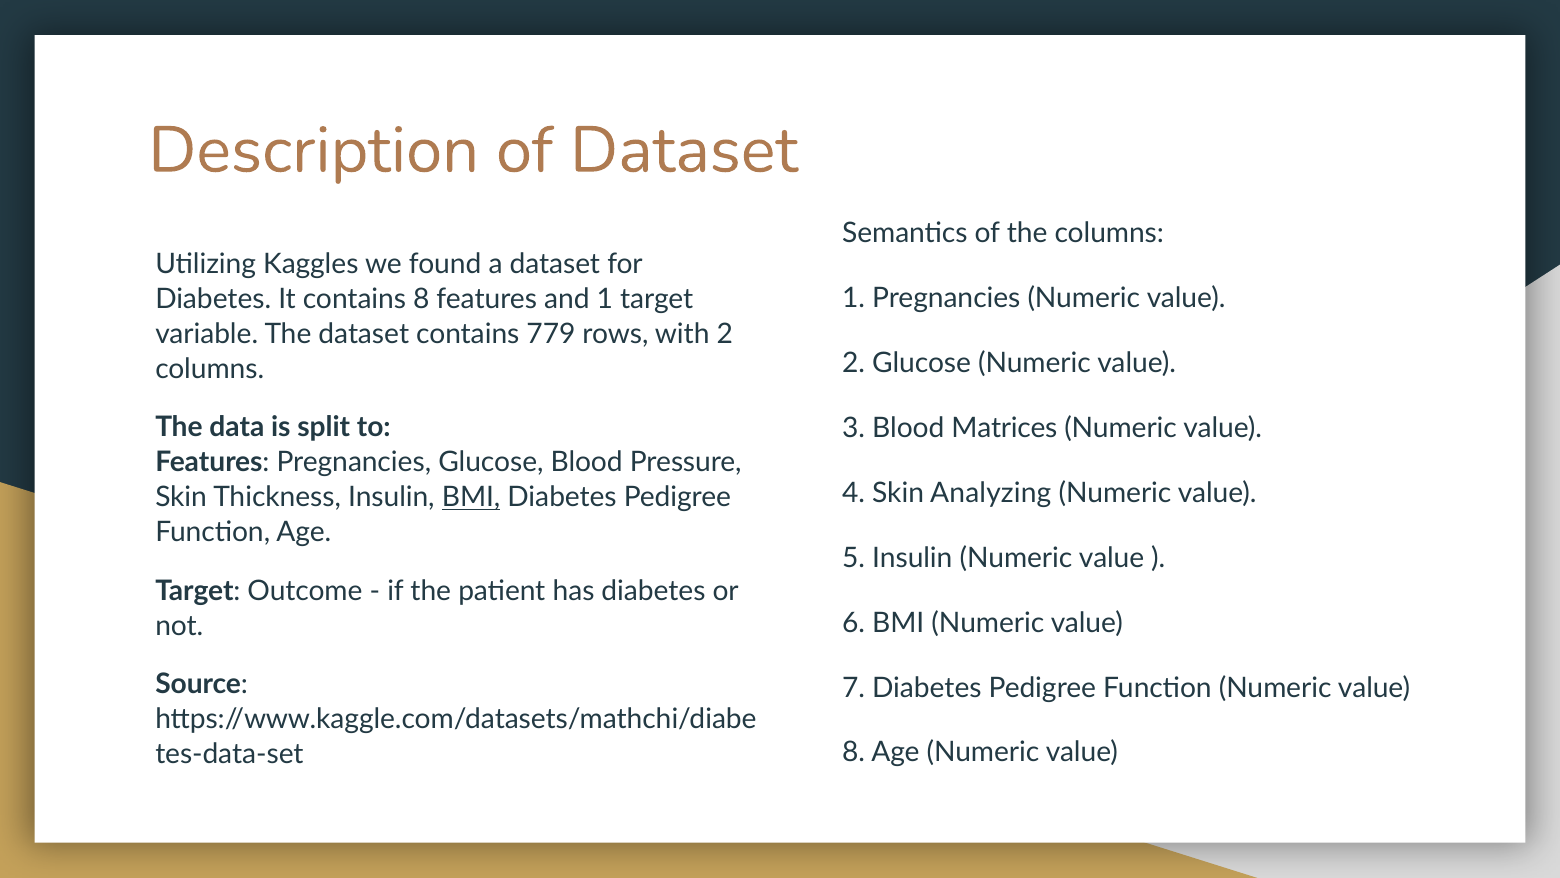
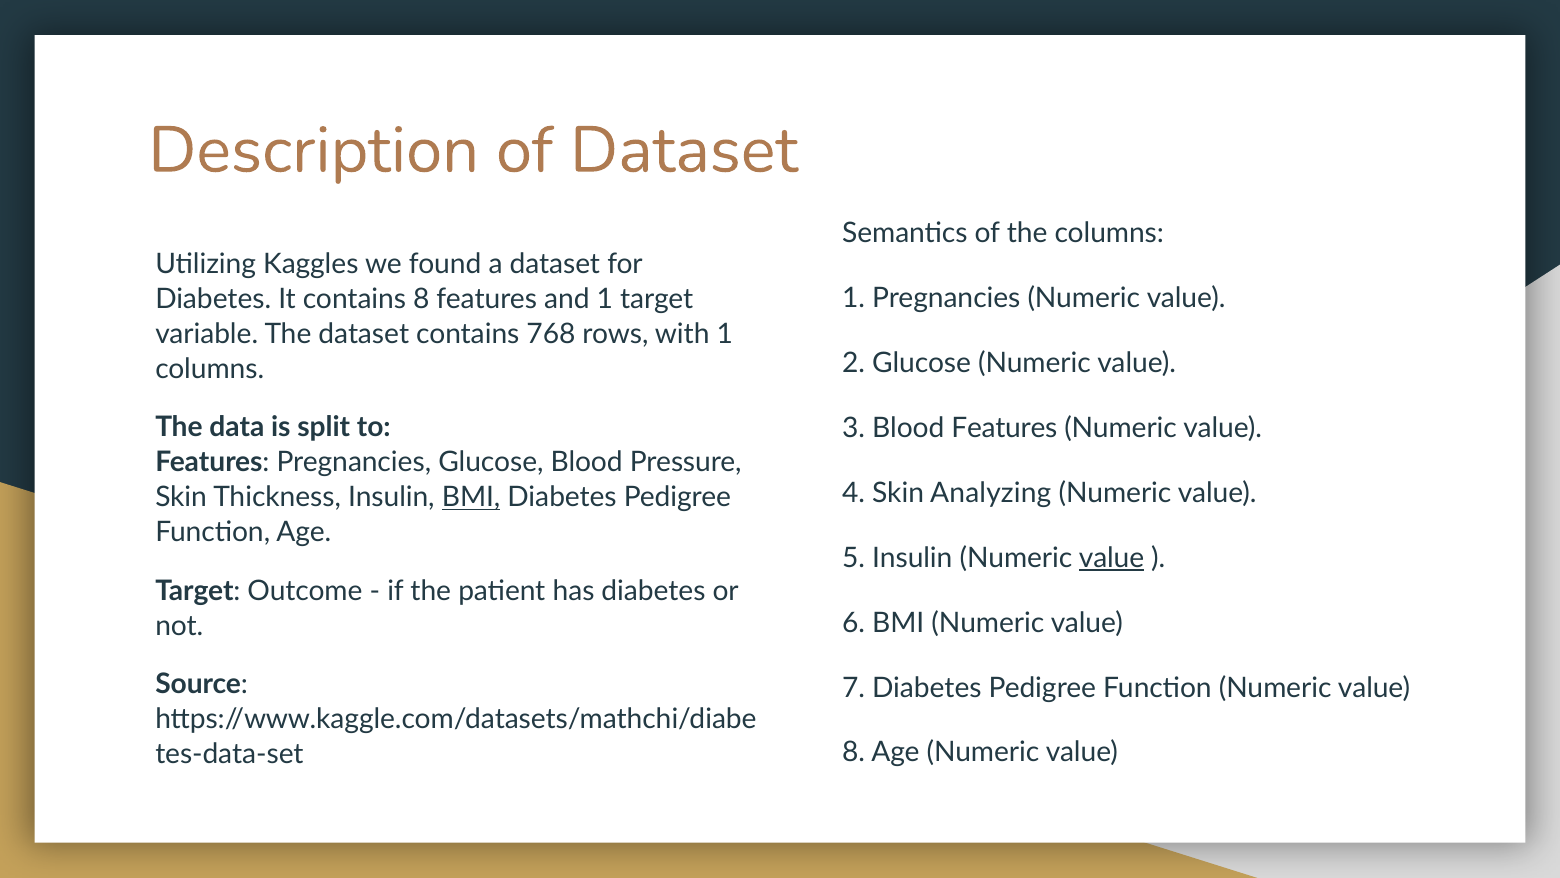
779: 779 -> 768
with 2: 2 -> 1
Blood Matrices: Matrices -> Features
value at (1112, 558) underline: none -> present
